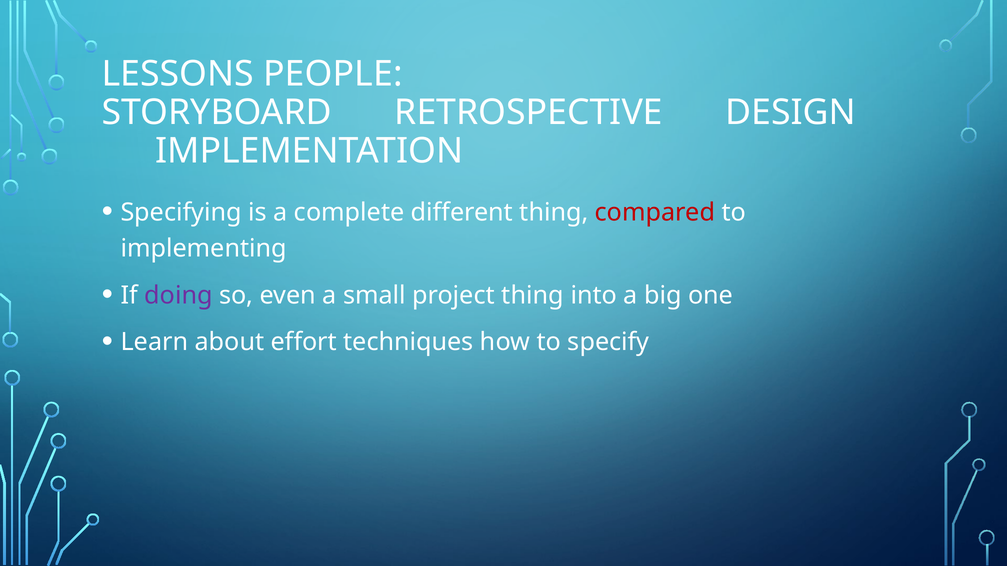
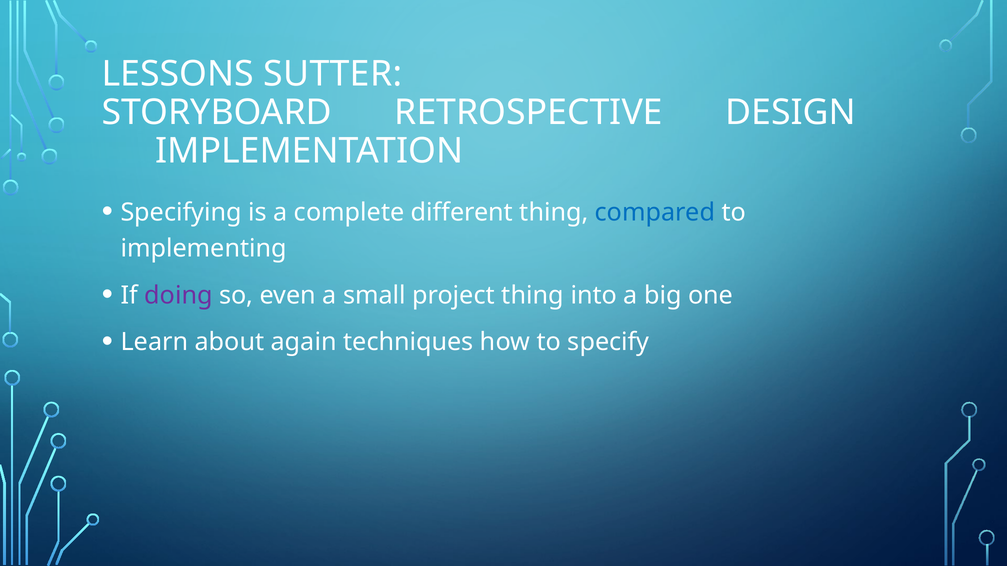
PEOPLE: PEOPLE -> SUTTER
compared colour: red -> blue
effort: effort -> again
